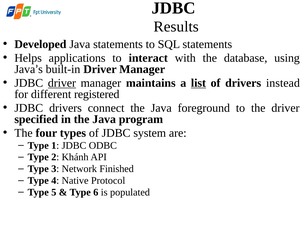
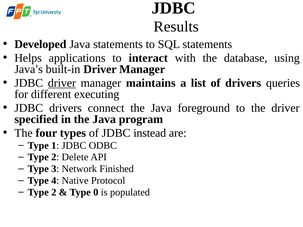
list underline: present -> none
instead: instead -> queries
registered: registered -> executing
system: system -> instead
Khánh: Khánh -> Delete
5 at (54, 192): 5 -> 2
6: 6 -> 0
